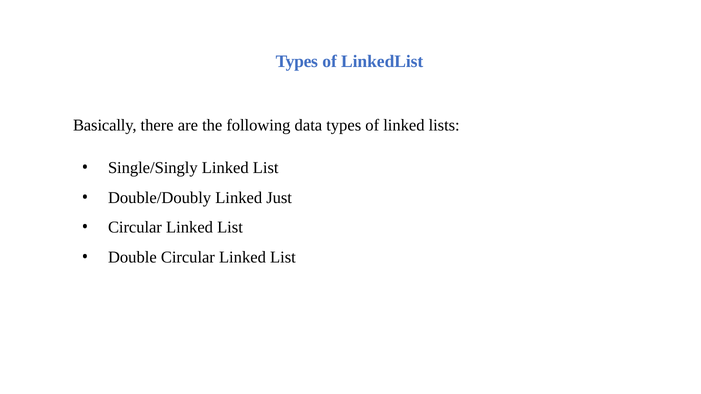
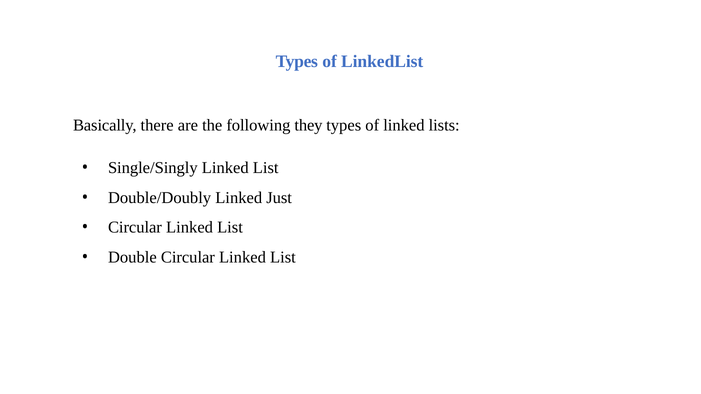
data: data -> they
